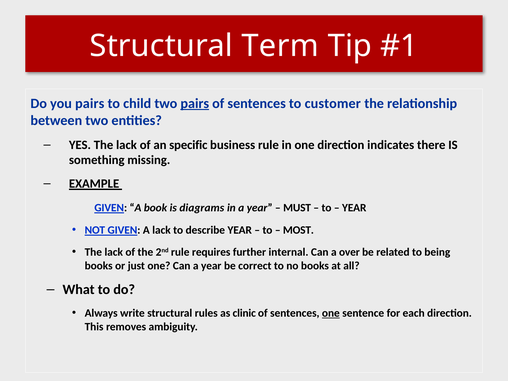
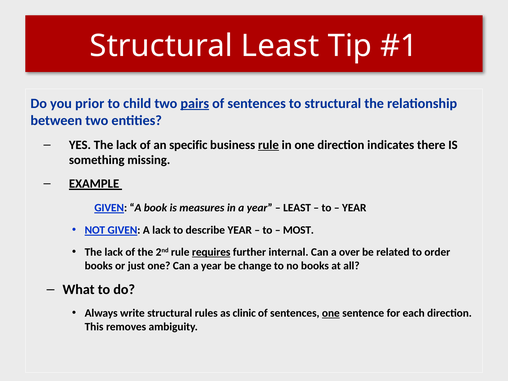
Structural Term: Term -> Least
you pairs: pairs -> prior
to customer: customer -> structural
rule at (268, 145) underline: none -> present
diagrams: diagrams -> measures
MUST at (297, 208): MUST -> LEAST
requires underline: none -> present
being: being -> order
correct: correct -> change
